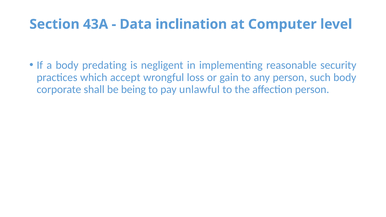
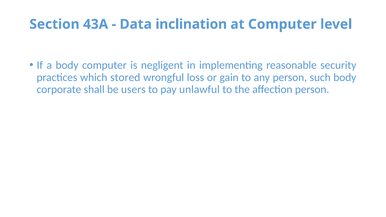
body predating: predating -> computer
accept: accept -> stored
being: being -> users
